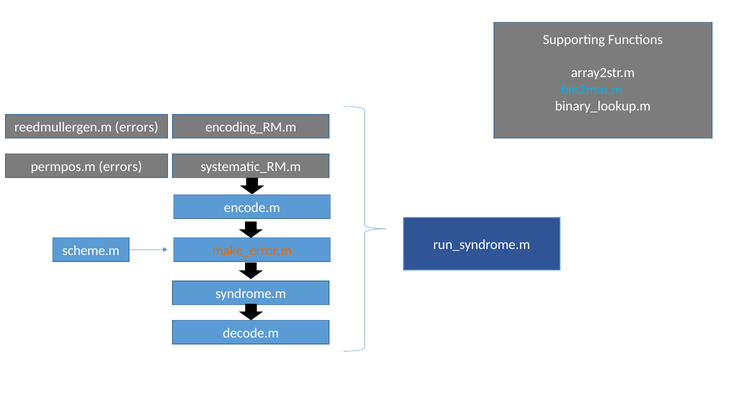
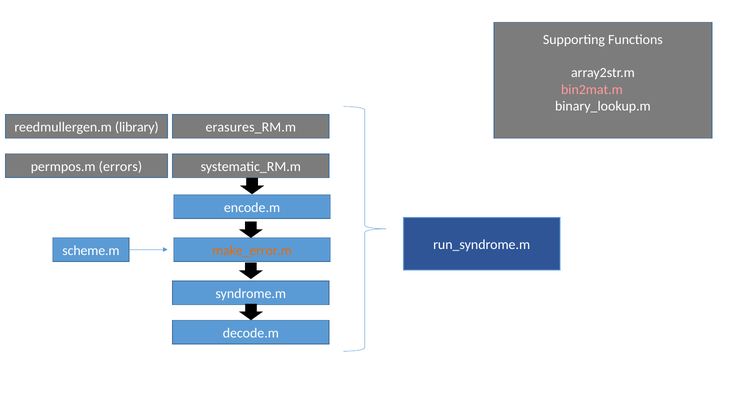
bin2mat.m colour: light blue -> pink
reedmullergen.m errors: errors -> library
encoding_RM.m: encoding_RM.m -> erasures_RM.m
